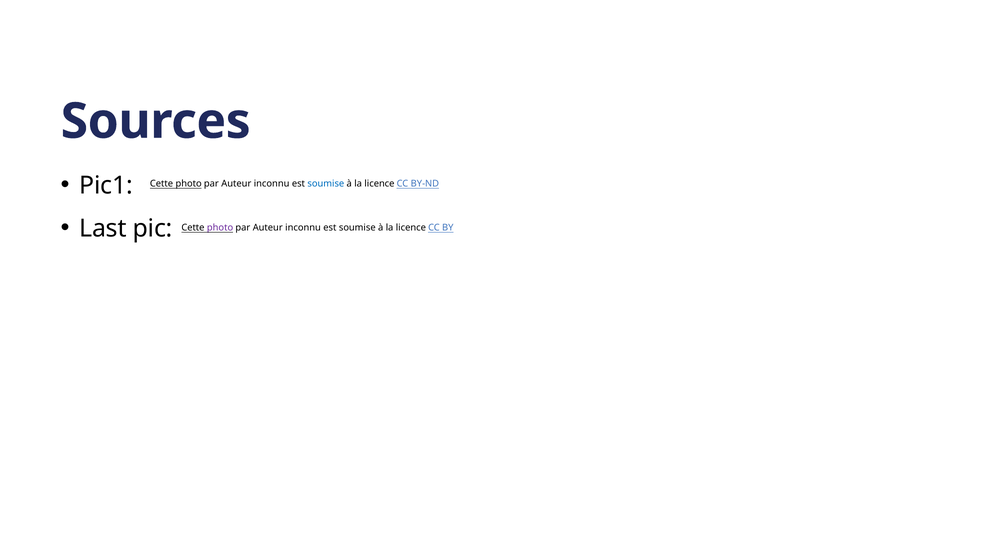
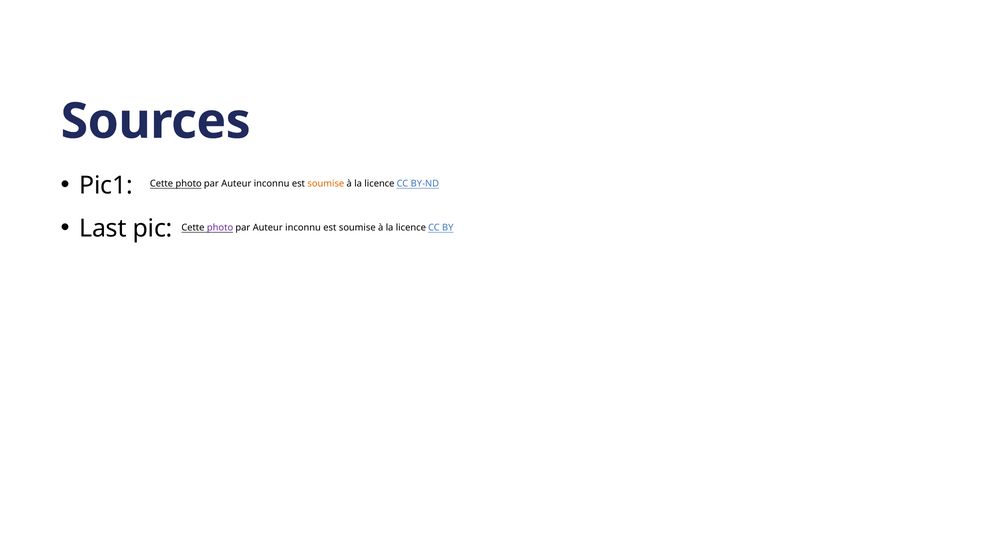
soumise at (326, 184) colour: blue -> orange
